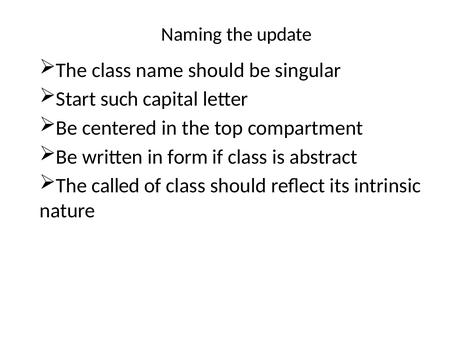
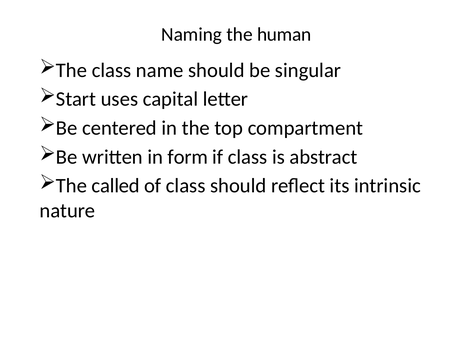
update: update -> human
such: such -> uses
